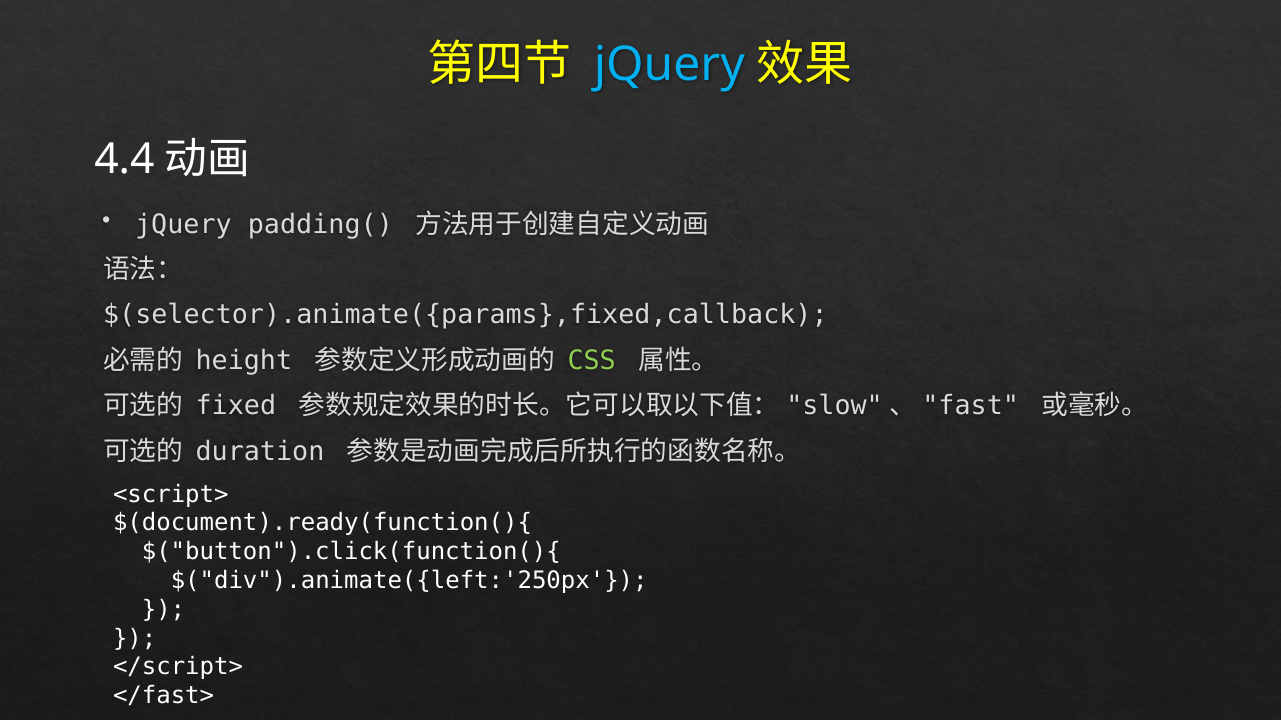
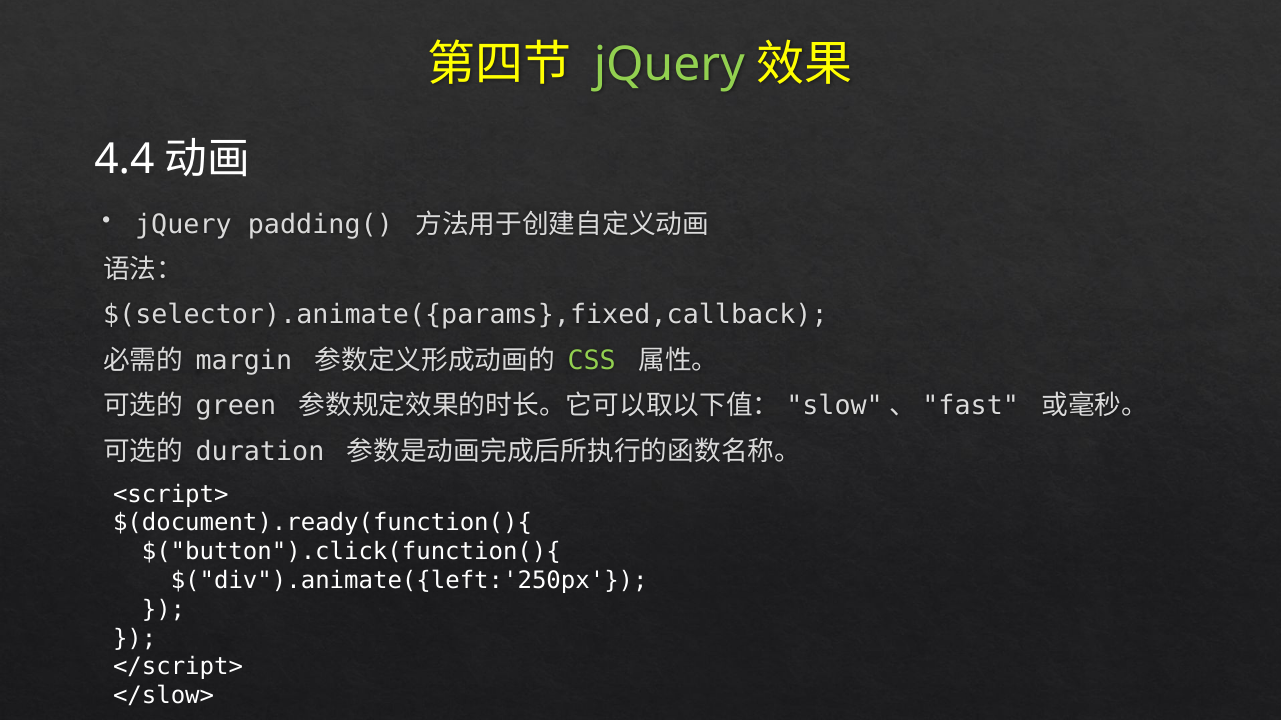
jQuery at (669, 64) colour: light blue -> light green
height: height -> margin
fixed at (236, 406): fixed -> green
</fast>: </fast> -> </slow>
